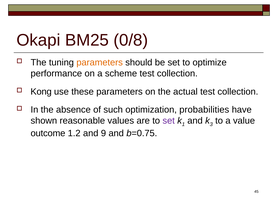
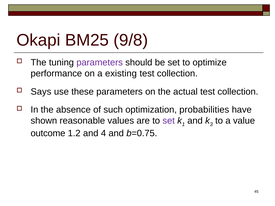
0/8: 0/8 -> 9/8
parameters at (100, 63) colour: orange -> purple
scheme: scheme -> existing
Kong: Kong -> Says
9: 9 -> 4
